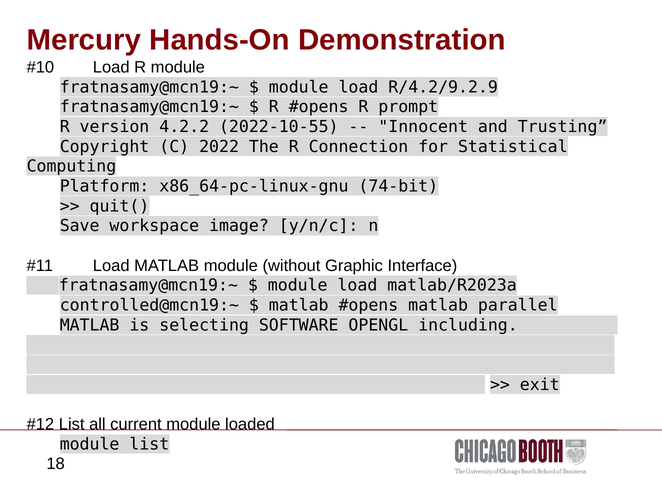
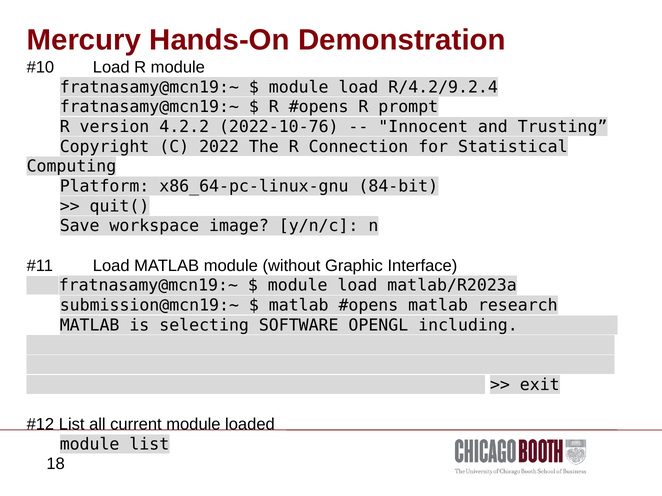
R/4.2/9.2.9: R/4.2/9.2.9 -> R/4.2/9.2.4
2022-10-55: 2022-10-55 -> 2022-10-76
74-bit: 74-bit -> 84-bit
controlled@mcn19:~: controlled@mcn19:~ -> submission@mcn19:~
parallel: parallel -> research
